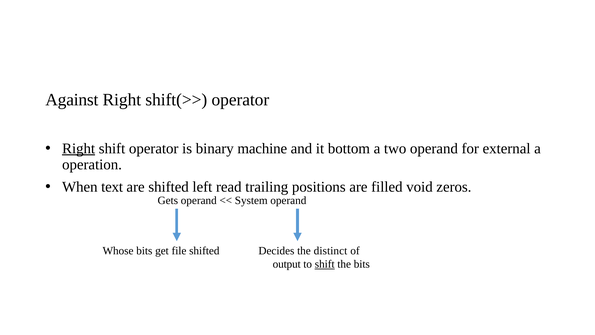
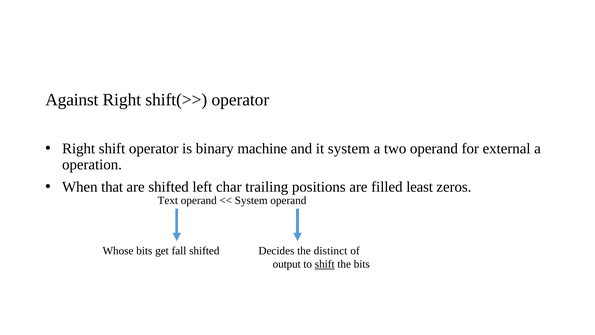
Right at (79, 148) underline: present -> none
it bottom: bottom -> system
text: text -> that
read: read -> char
void: void -> least
Gets: Gets -> Text
file: file -> fall
